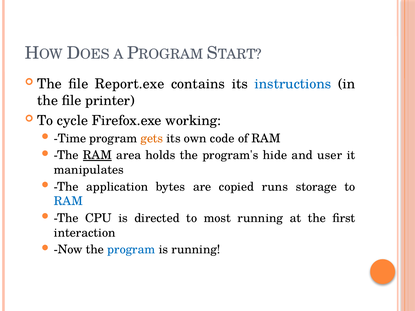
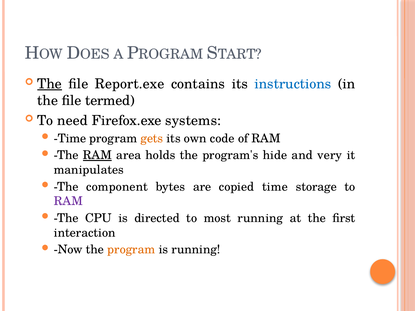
The at (50, 84) underline: none -> present
printer: printer -> termed
cycle: cycle -> need
working: working -> systems
user: user -> very
application: application -> component
copied runs: runs -> time
RAM at (68, 201) colour: blue -> purple
program at (131, 250) colour: blue -> orange
